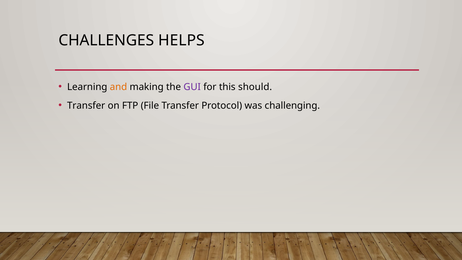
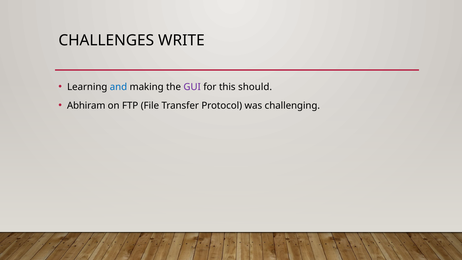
HELPS: HELPS -> WRITE
and colour: orange -> blue
Transfer at (86, 106): Transfer -> Abhiram
